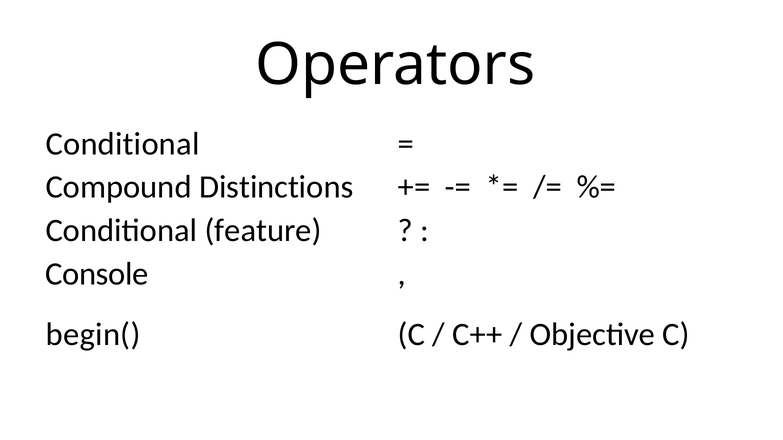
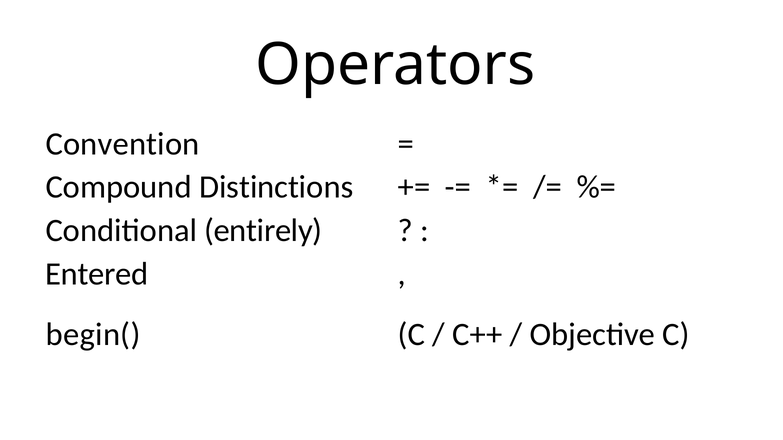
Conditional at (123, 144): Conditional -> Convention
feature: feature -> entirely
Console: Console -> Entered
